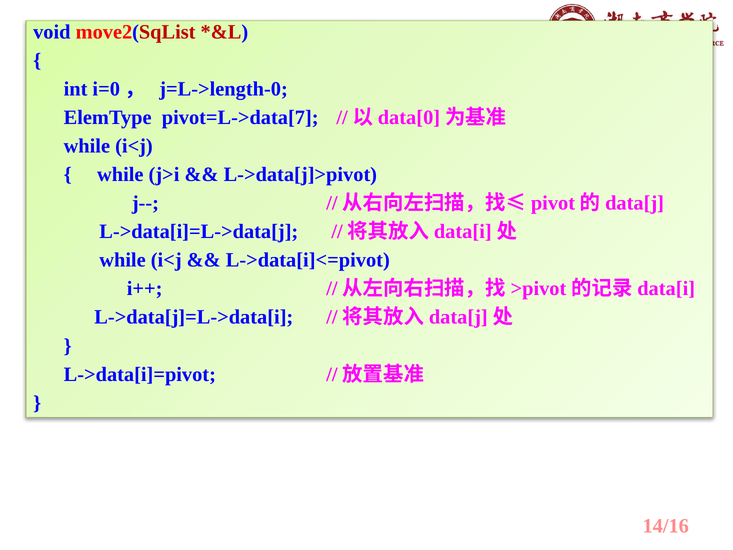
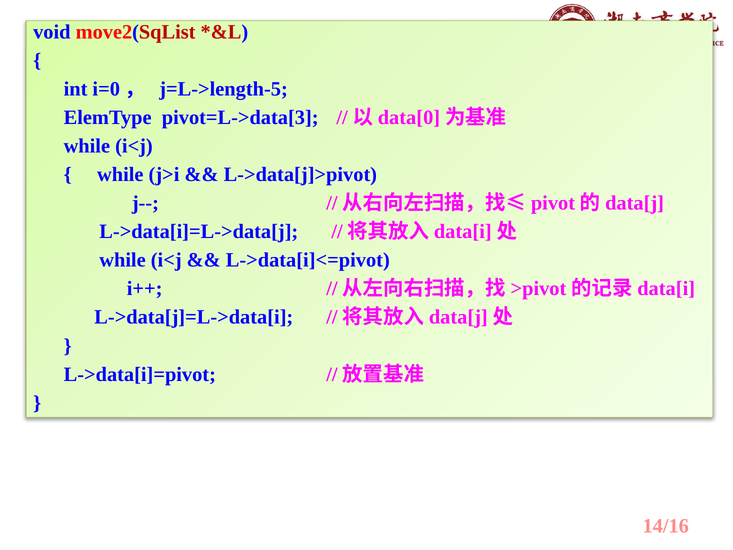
j=L->length-0: j=L->length-0 -> j=L->length-5
pivot=L->data[7: pivot=L->data[7 -> pivot=L->data[3
